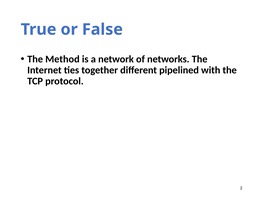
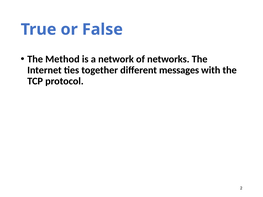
pipelined: pipelined -> messages
